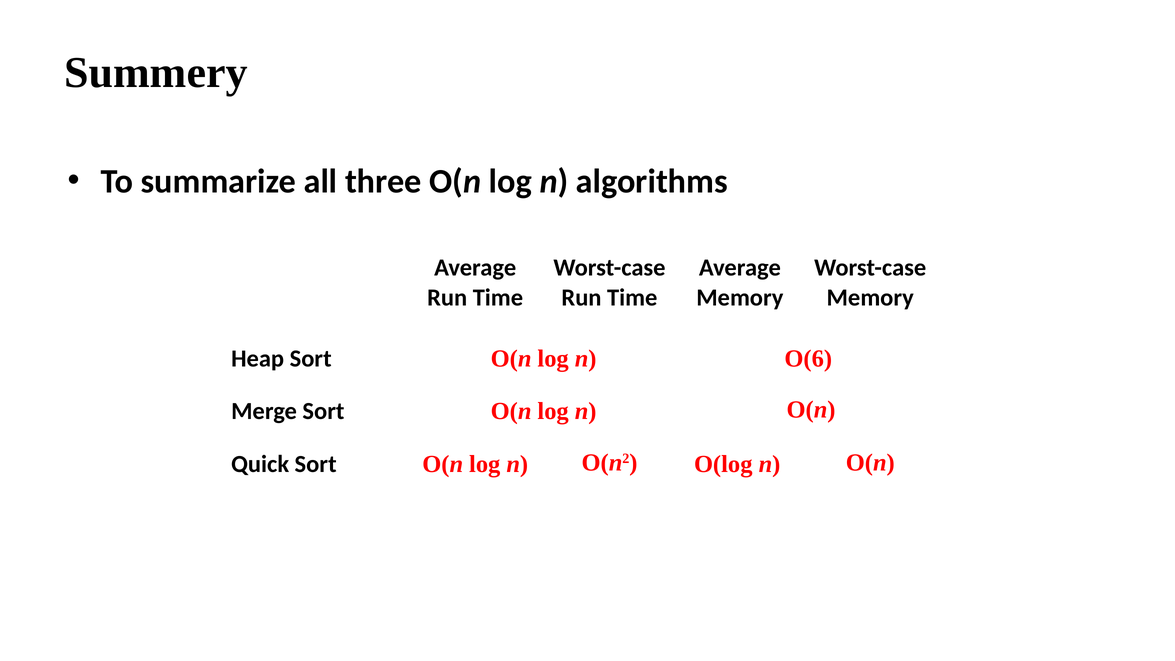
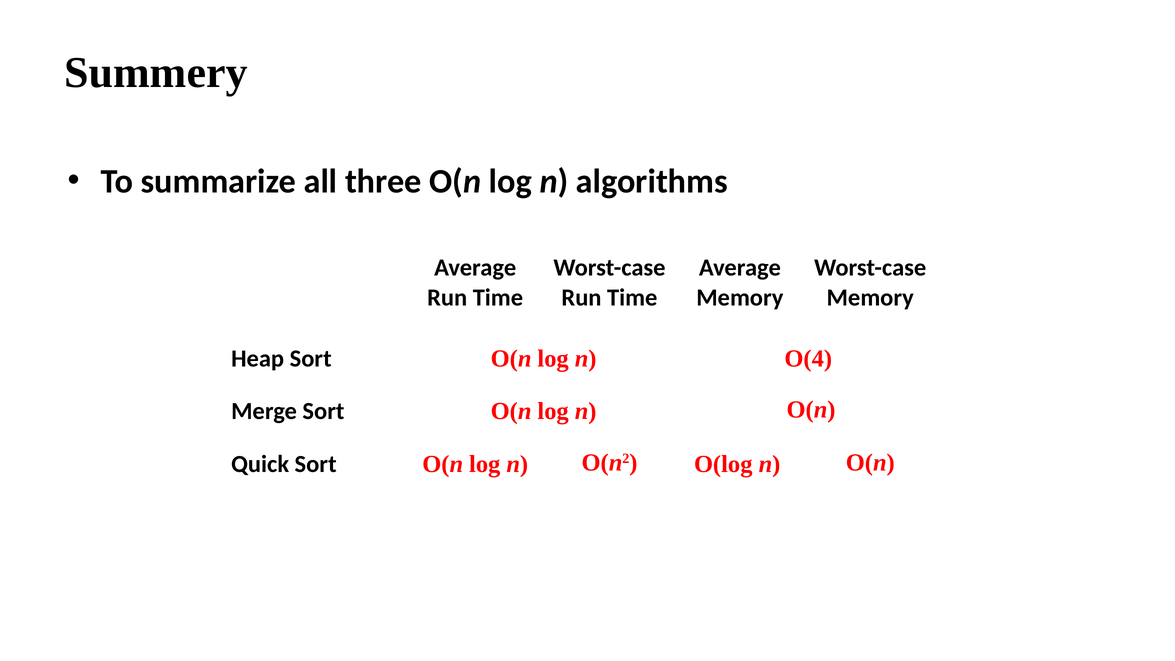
O(6: O(6 -> O(4
